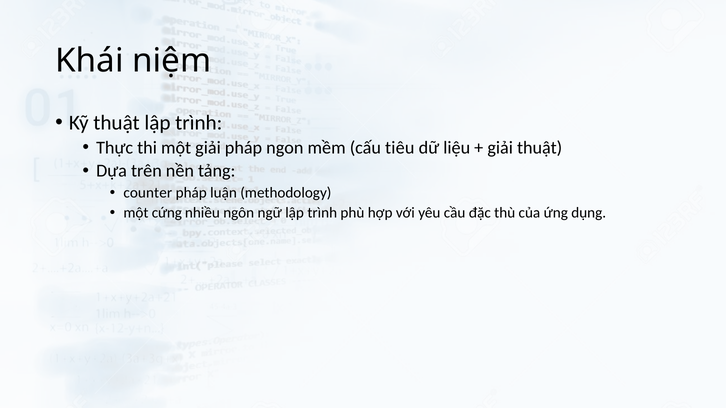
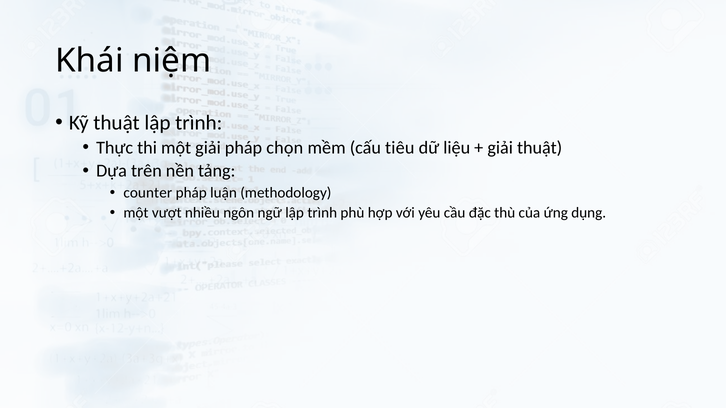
ngon: ngon -> chọn
cứng: cứng -> vượt
